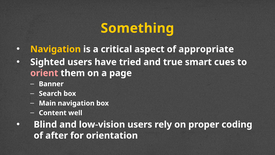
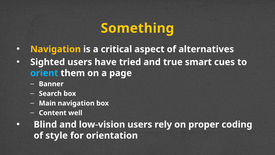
appropriate: appropriate -> alternatives
orient colour: pink -> light blue
after: after -> style
